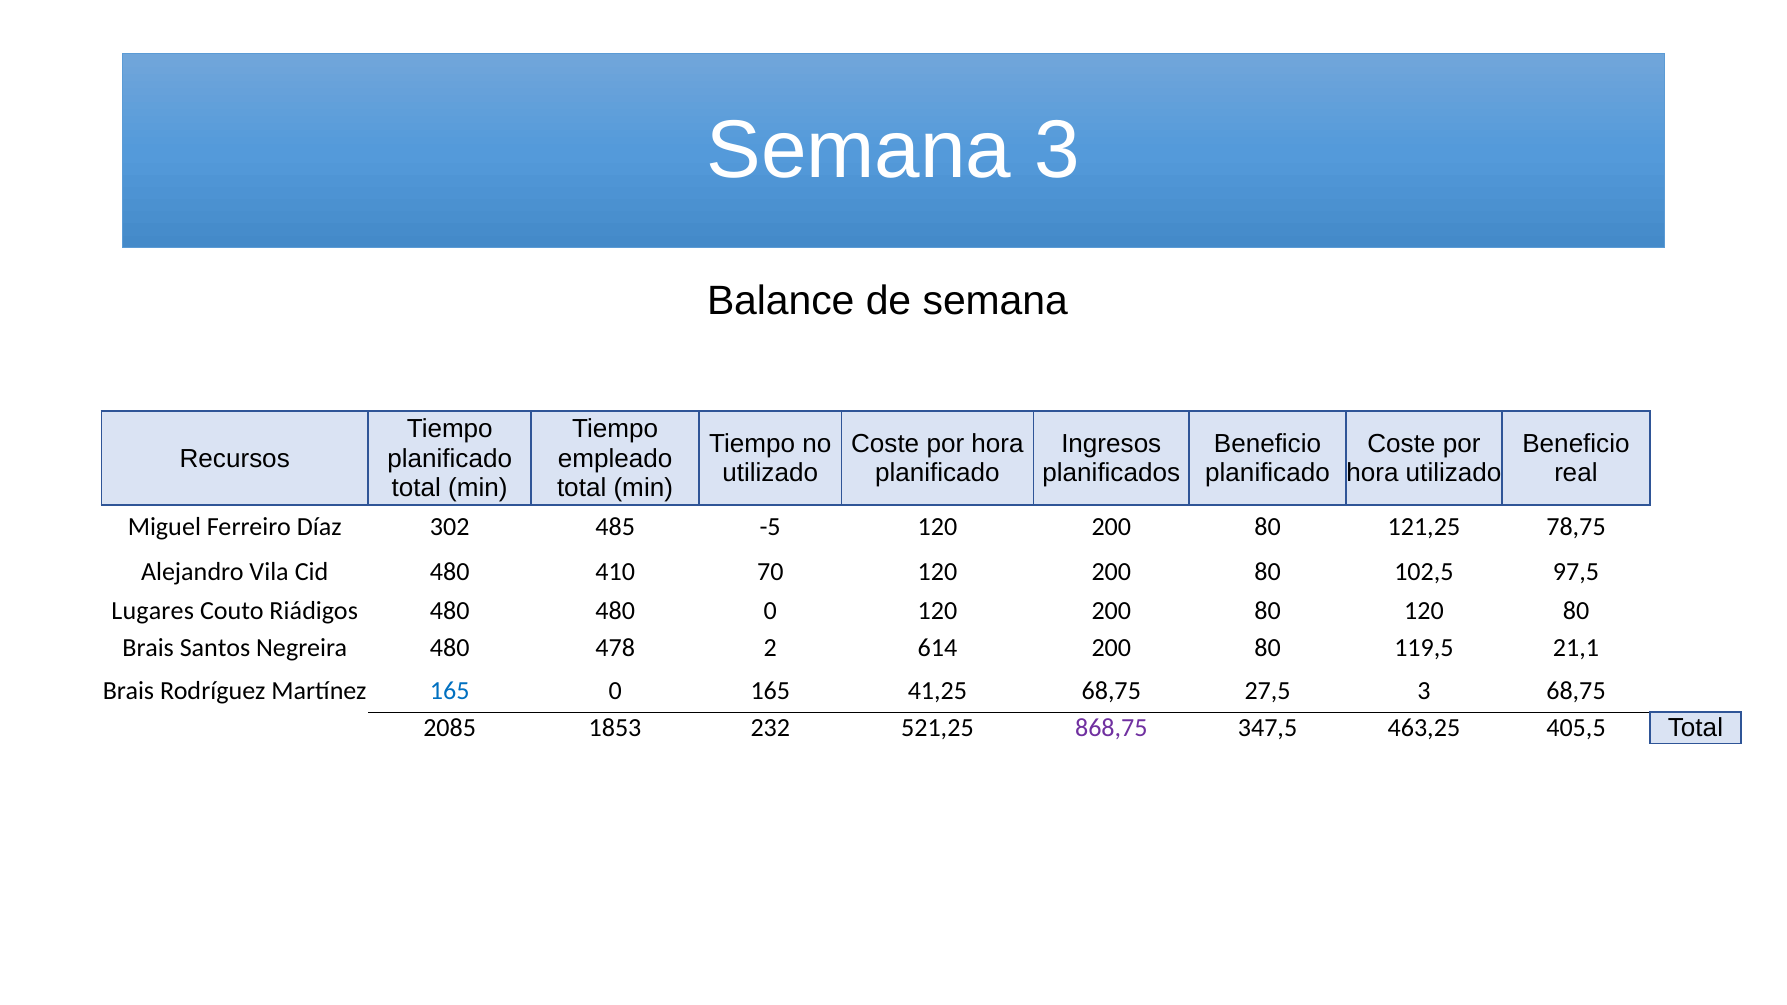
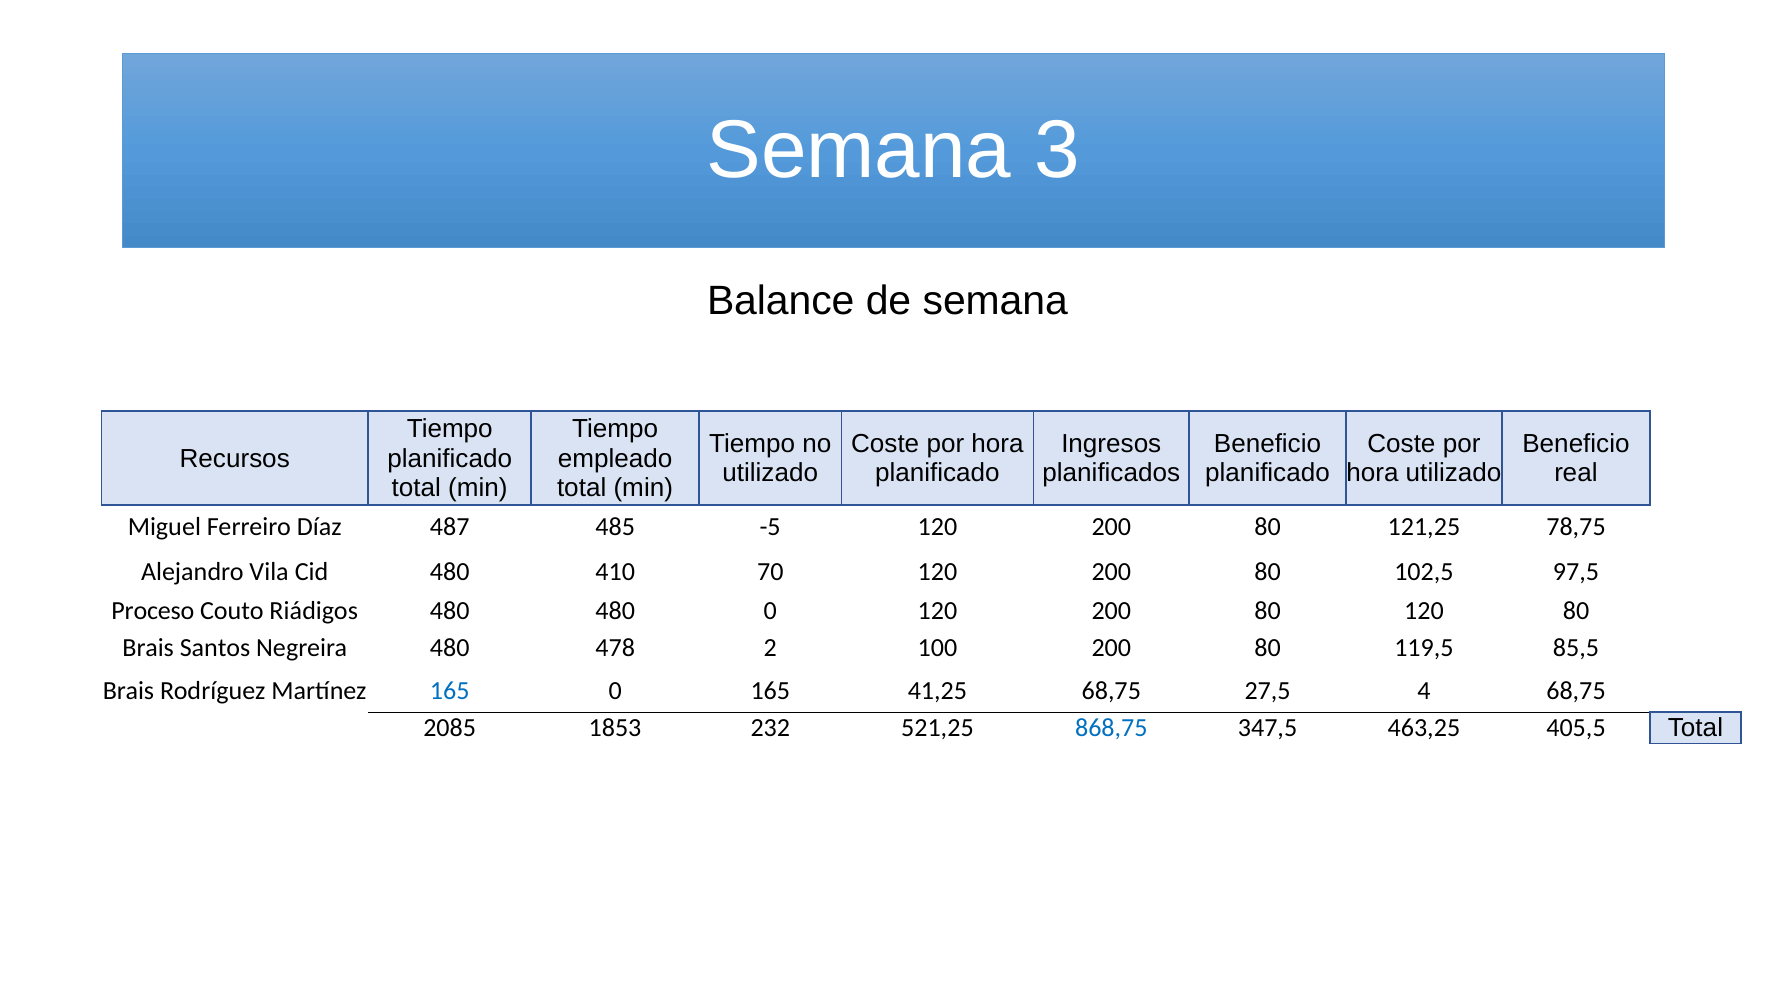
302: 302 -> 487
Lugares: Lugares -> Proceso
614: 614 -> 100
21,1: 21,1 -> 85,5
27,5 3: 3 -> 4
868,75 colour: purple -> blue
